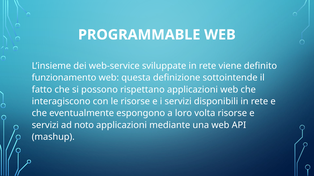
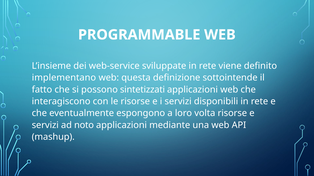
funzionamento: funzionamento -> implementano
rispettano: rispettano -> sintetizzati
